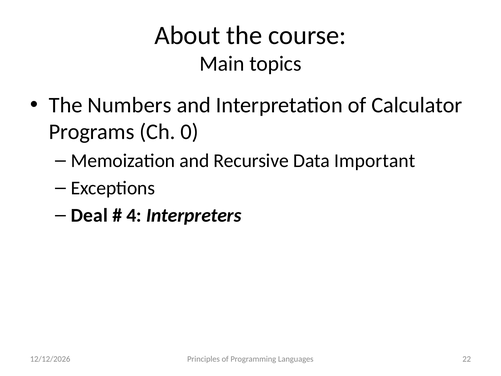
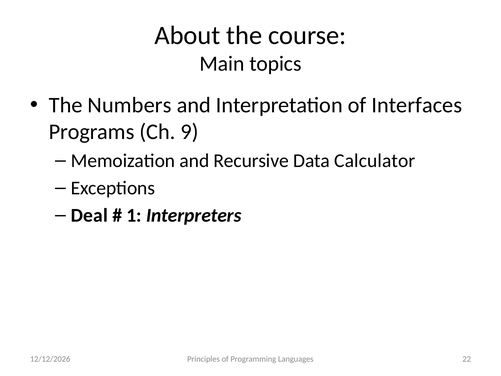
Calculator: Calculator -> Interfaces
0: 0 -> 9
Important: Important -> Calculator
4: 4 -> 1
